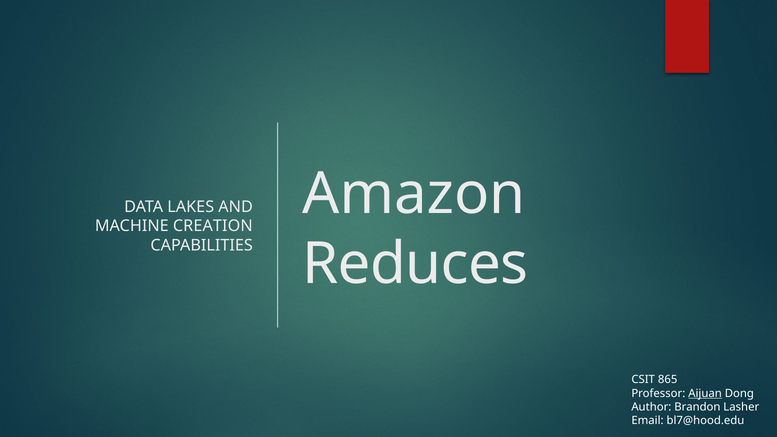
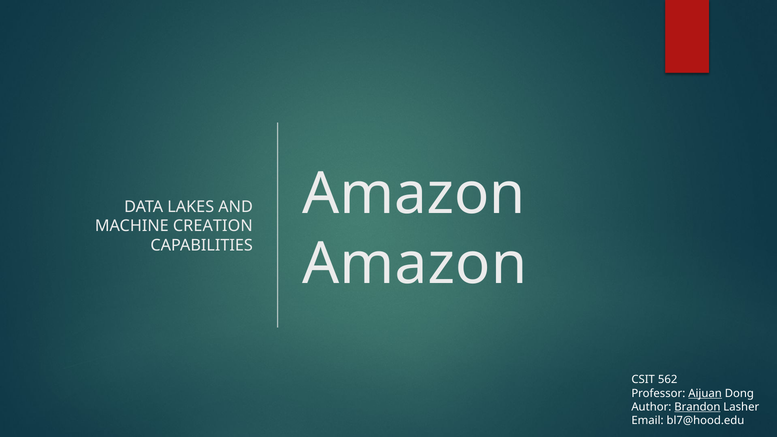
Reduces at (415, 264): Reduces -> Amazon
865: 865 -> 562
Brandon underline: none -> present
